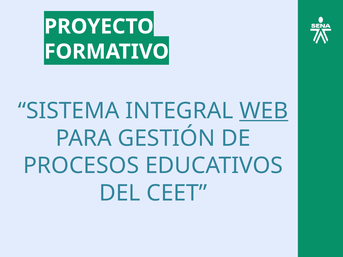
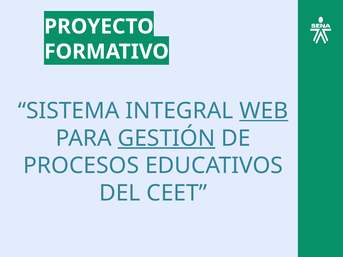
GESTIÓN underline: none -> present
